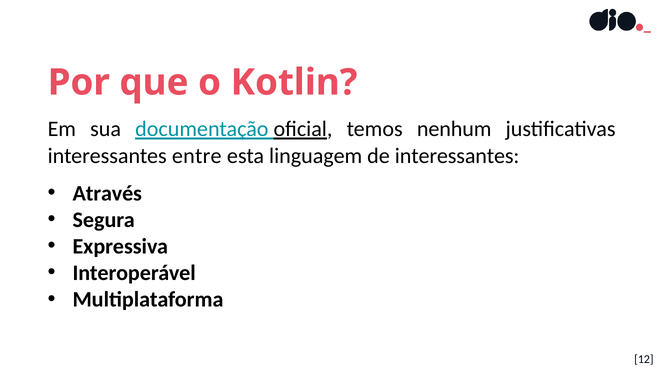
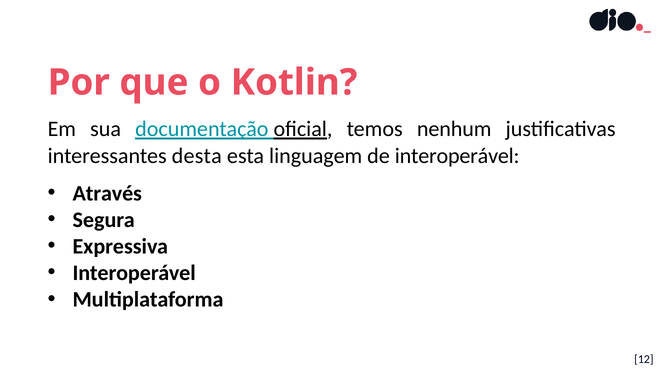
entre: entre -> desta
de interessantes: interessantes -> interoperável
